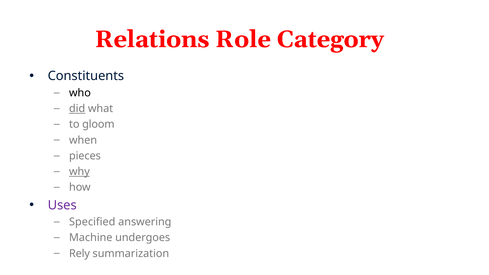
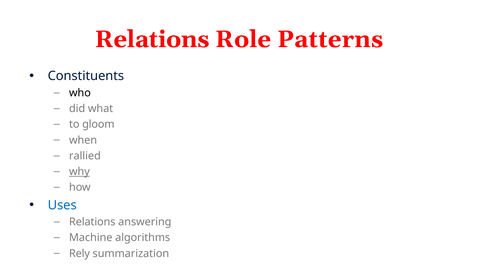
Category: Category -> Patterns
did underline: present -> none
pieces: pieces -> rallied
Uses colour: purple -> blue
Specified at (92, 222): Specified -> Relations
undergoes: undergoes -> algorithms
